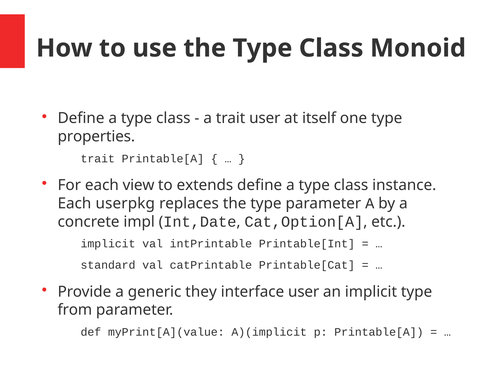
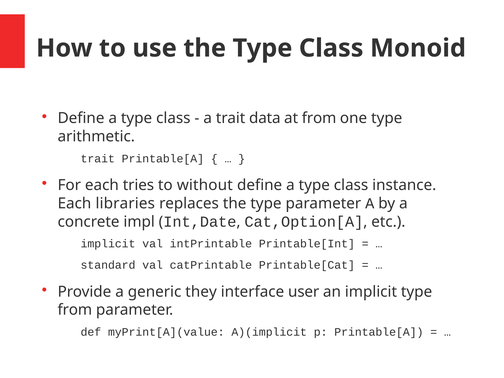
trait user: user -> data
at itself: itself -> from
properties: properties -> arithmetic
view: view -> tries
extends: extends -> without
userpkg: userpkg -> libraries
